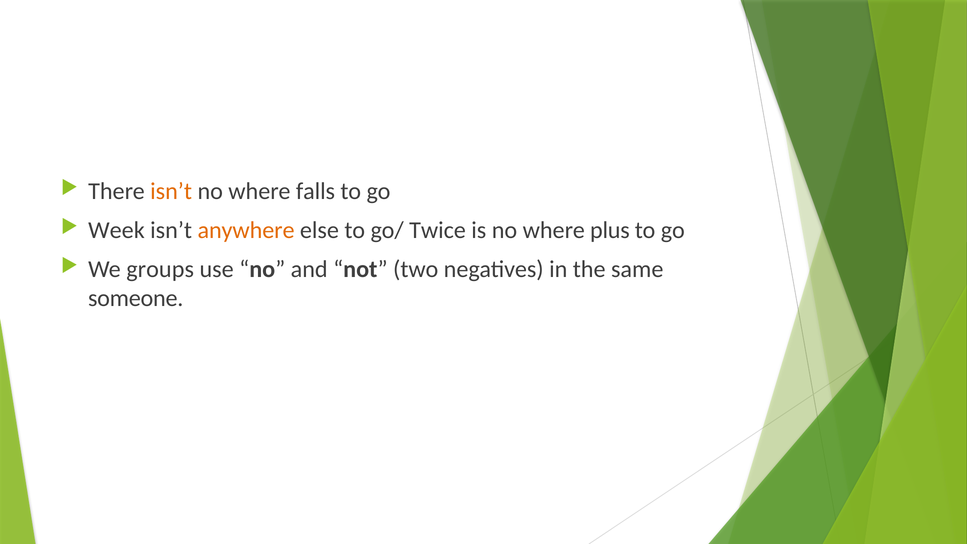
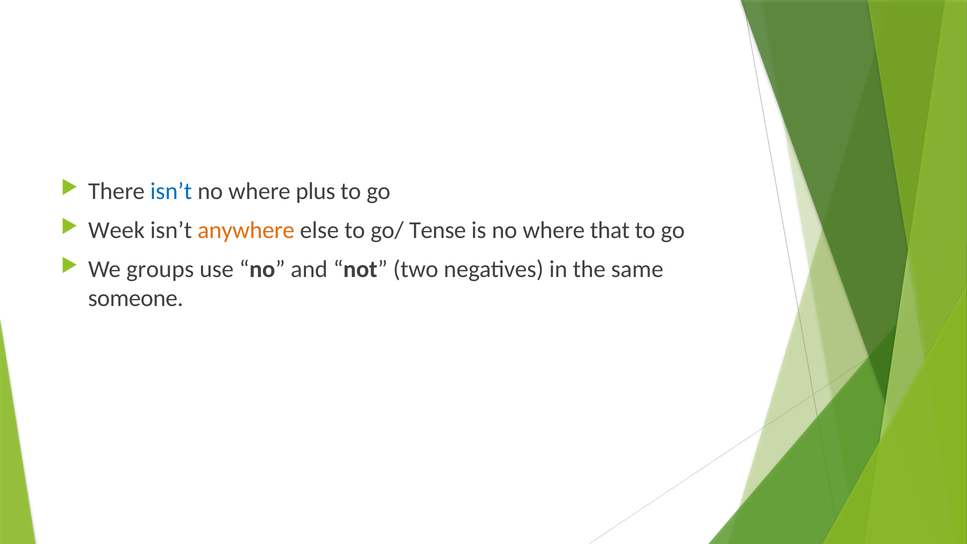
isn’t at (171, 191) colour: orange -> blue
falls: falls -> plus
Twice: Twice -> Tense
plus: plus -> that
